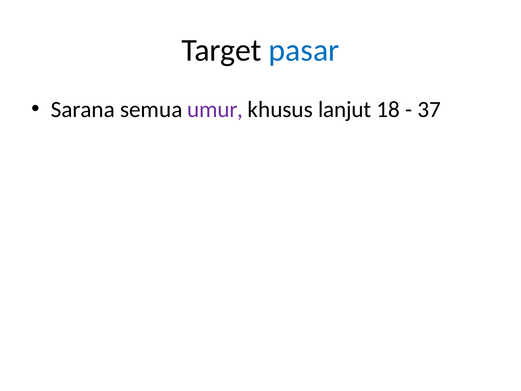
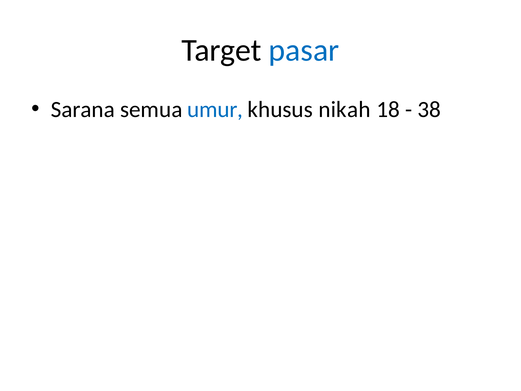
umur colour: purple -> blue
lanjut: lanjut -> nikah
37: 37 -> 38
